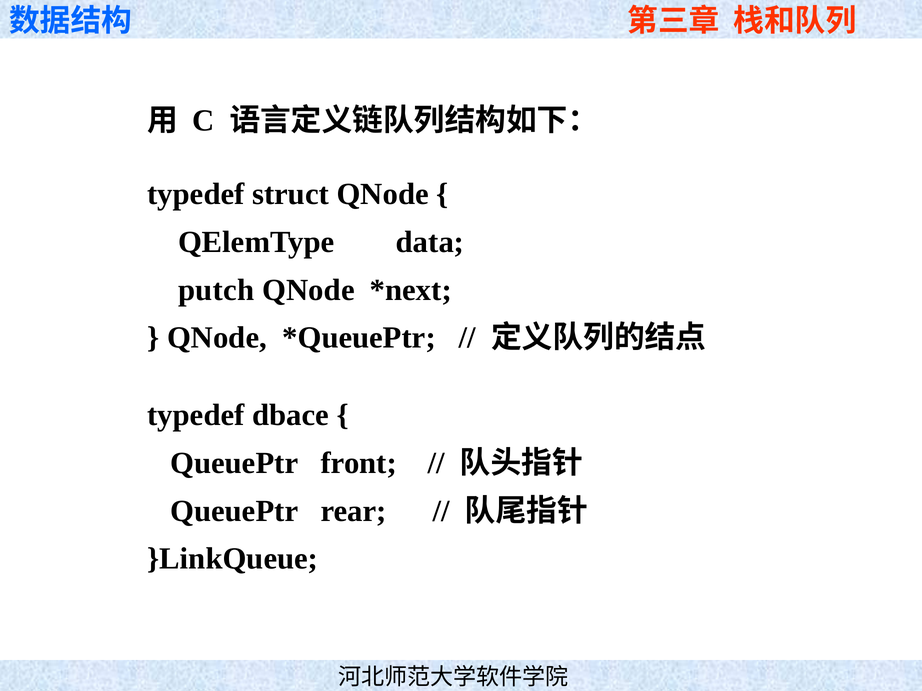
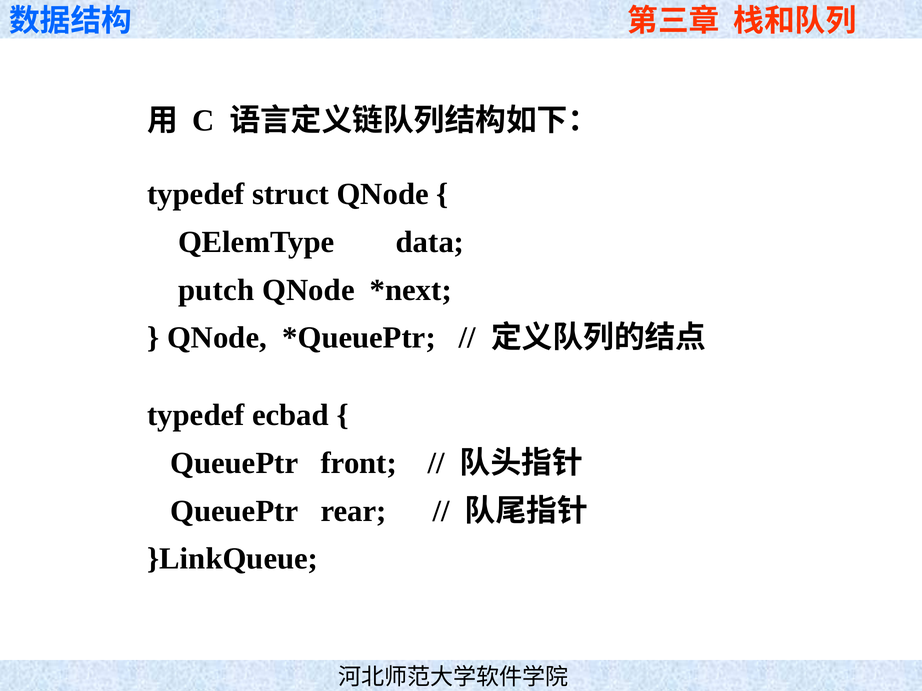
dbace: dbace -> ecbad
